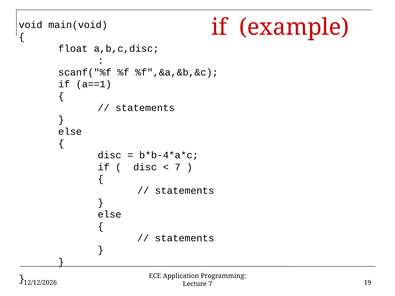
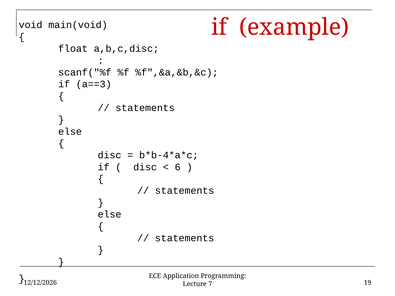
a==1: a==1 -> a==3
7 at (178, 167): 7 -> 6
